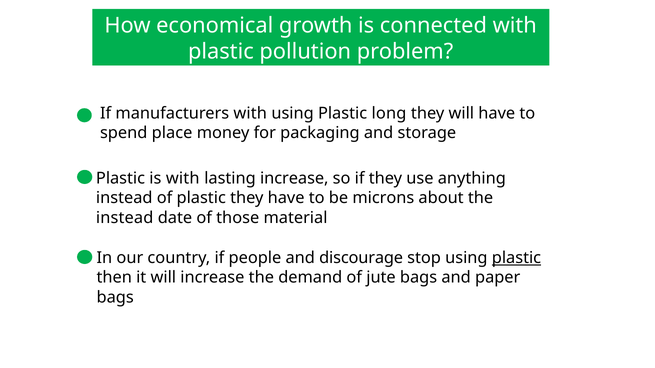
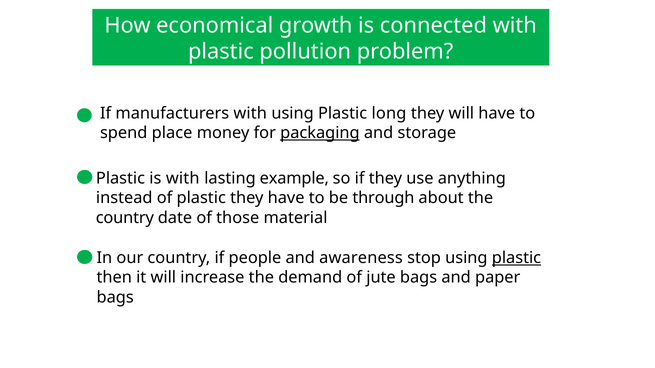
packaging underline: none -> present
lasting increase: increase -> example
microns: microns -> through
instead at (125, 218): instead -> country
discourage: discourage -> awareness
